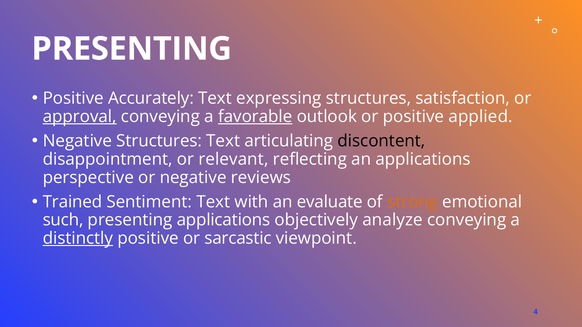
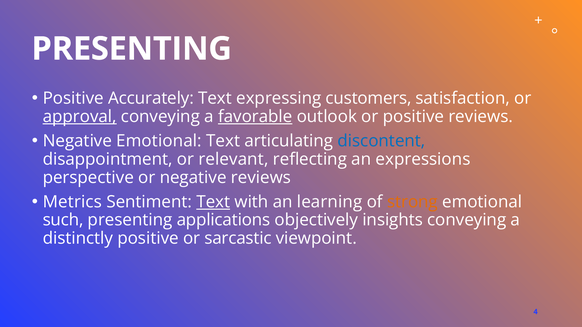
expressing structures: structures -> customers
positive applied: applied -> reviews
Negative Structures: Structures -> Emotional
discontent colour: black -> blue
an applications: applications -> expressions
Trained: Trained -> Metrics
Text at (213, 202) underline: none -> present
evaluate: evaluate -> learning
analyze: analyze -> insights
distinctly underline: present -> none
